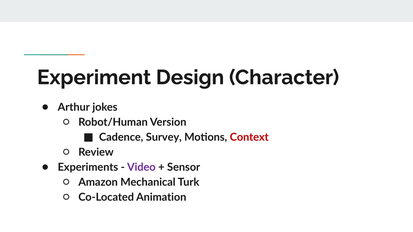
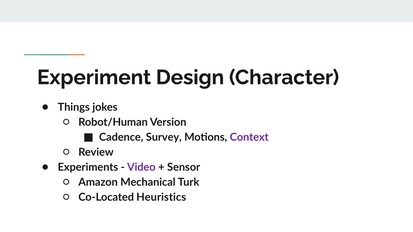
Arthur: Arthur -> Things
Context colour: red -> purple
Animation: Animation -> Heuristics
